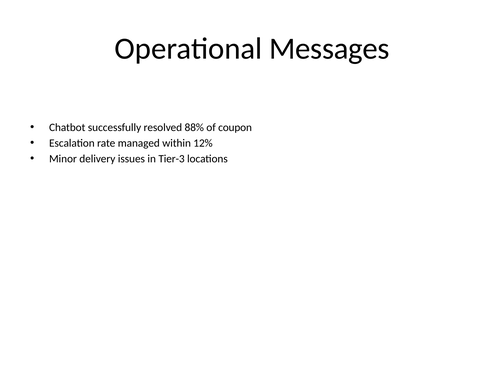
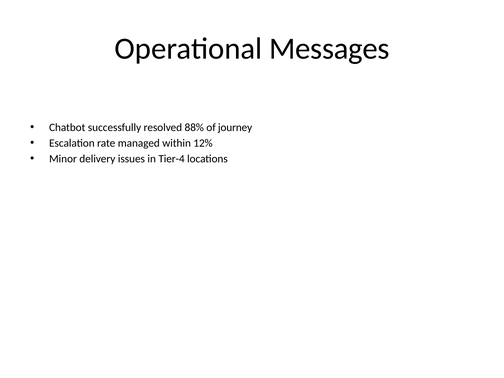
coupon: coupon -> journey
Tier-3: Tier-3 -> Tier-4
